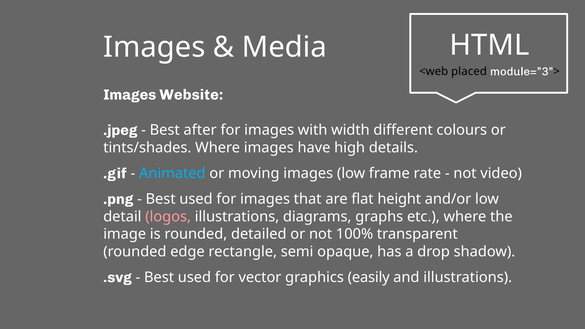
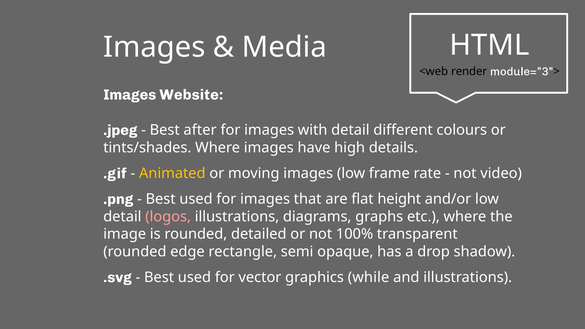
placed: placed -> render
with width: width -> detail
Animated colour: light blue -> yellow
easily: easily -> while
